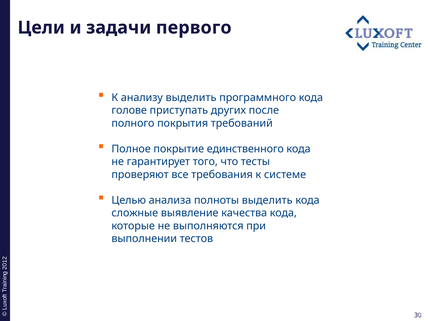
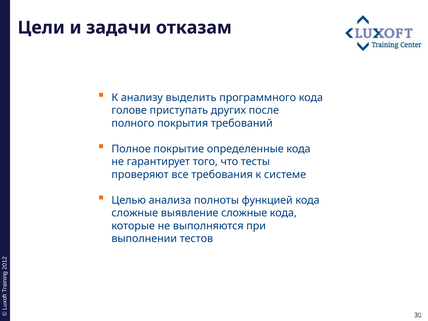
первого: первого -> отказам
единственного: единственного -> определенные
полноты выделить: выделить -> функцией
выявление качества: качества -> сложные
